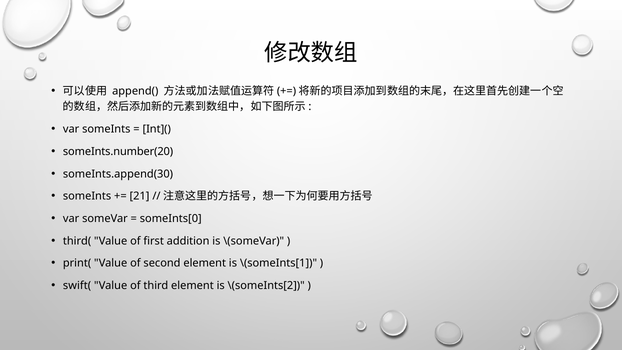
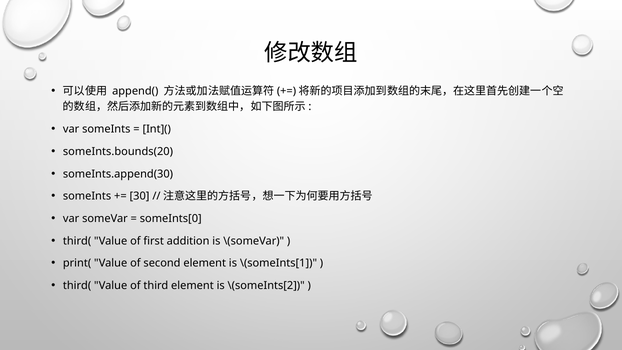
someInts.number(20: someInts.number(20 -> someInts.bounds(20
21: 21 -> 30
swift( at (77, 286): swift( -> third(
